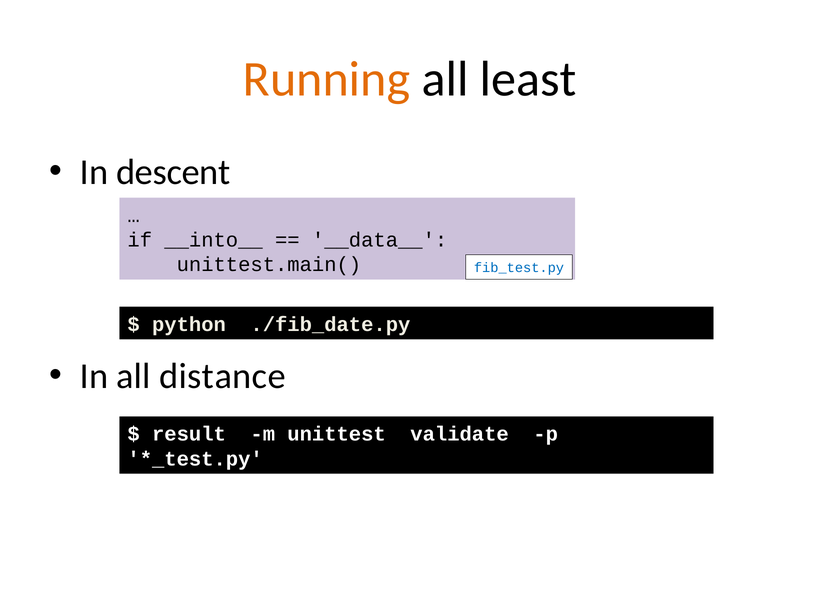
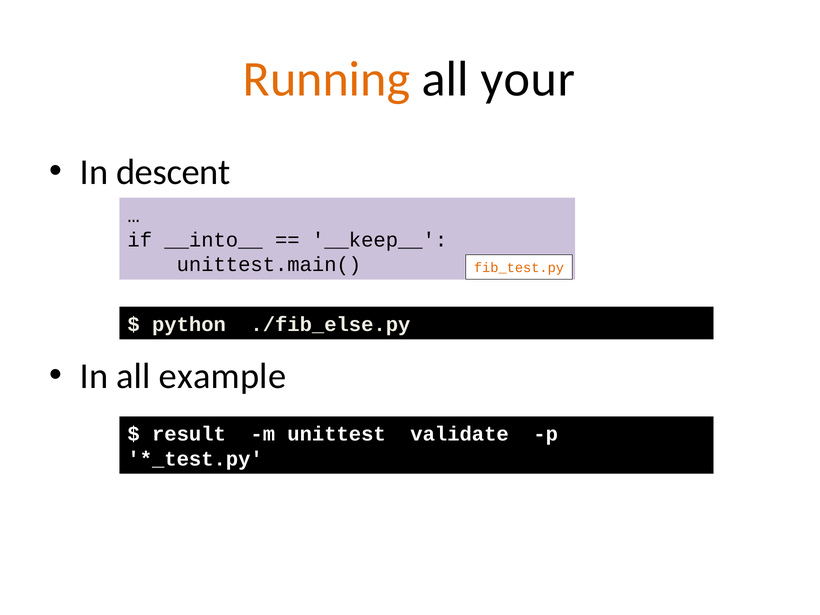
least: least -> your
__data__: __data__ -> __keep__
fib_test.py colour: blue -> orange
./fib_date.py: ./fib_date.py -> ./fib_else.py
distance: distance -> example
